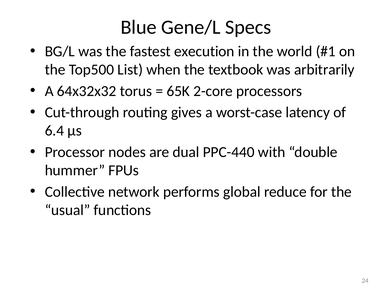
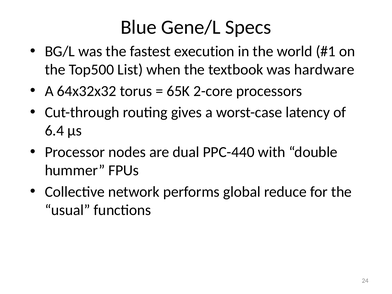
arbitrarily: arbitrarily -> hardware
